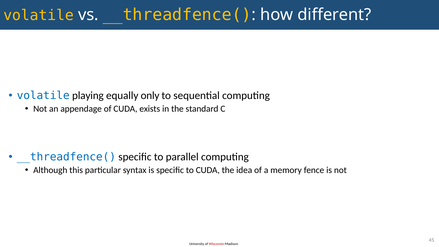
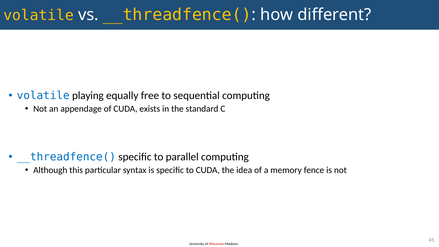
only: only -> free
